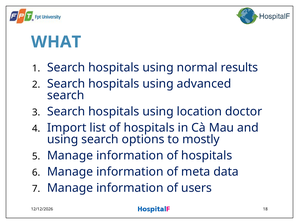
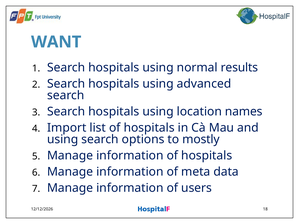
WHAT: WHAT -> WANT
doctor: doctor -> names
